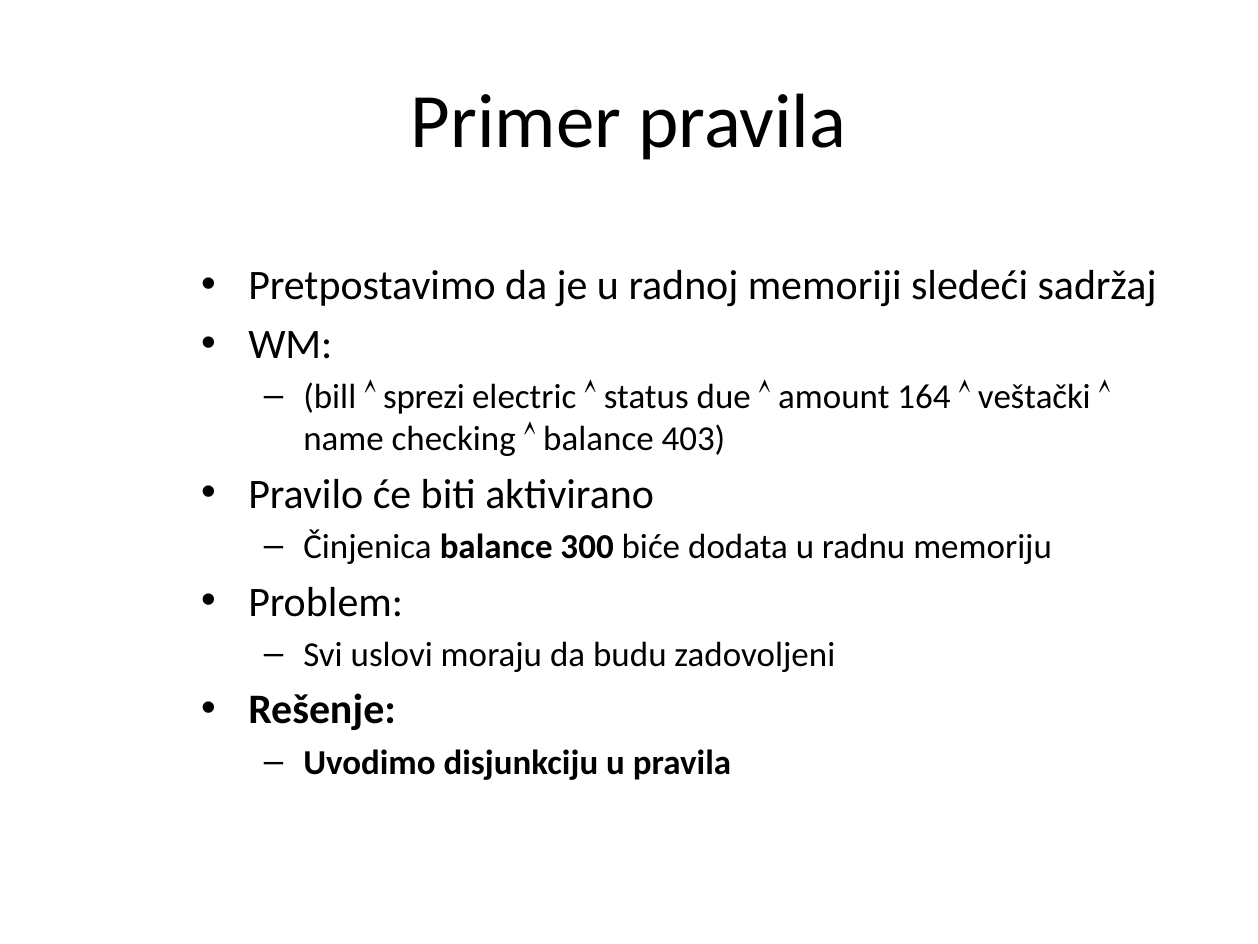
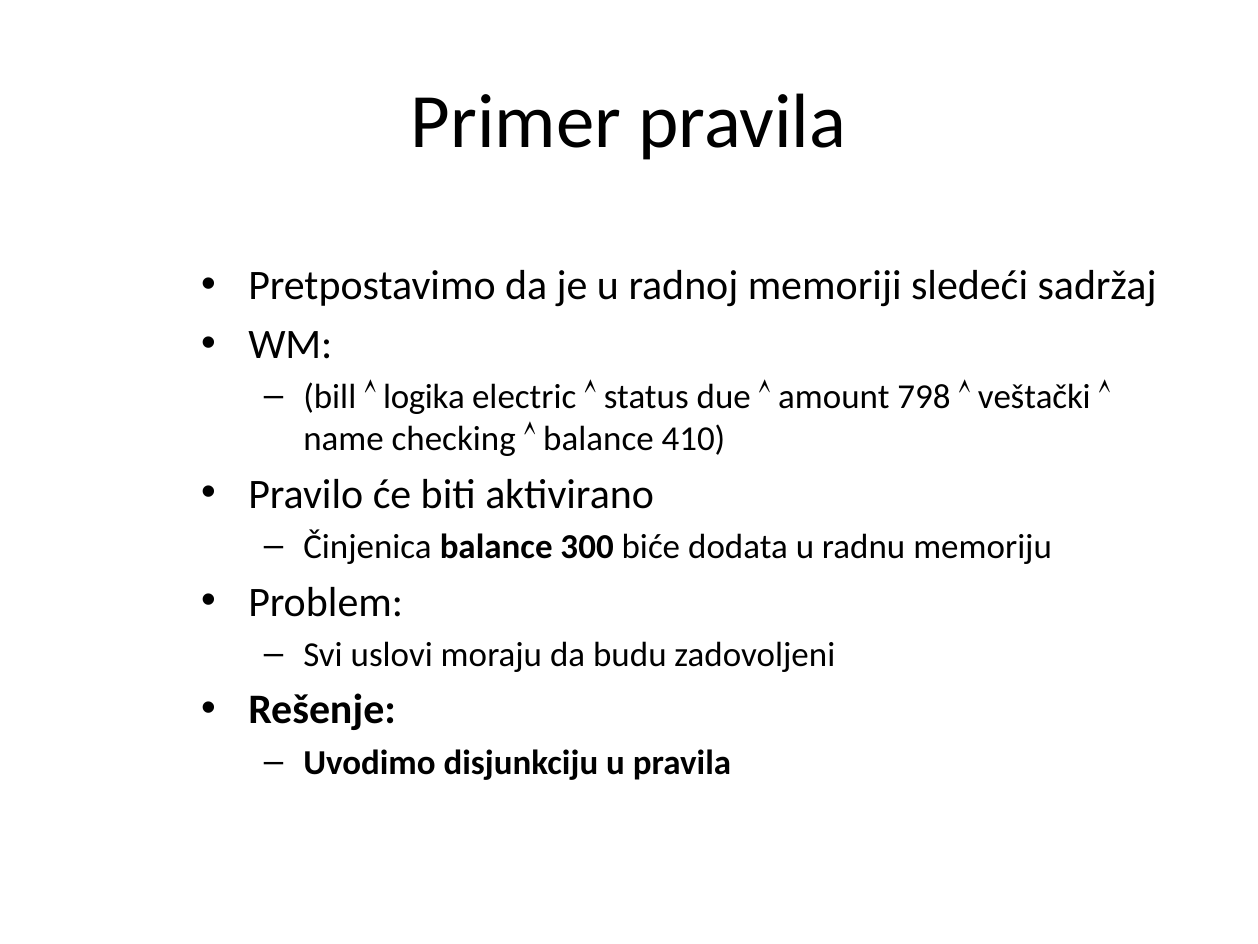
sprezi: sprezi -> logika
164: 164 -> 798
403: 403 -> 410
